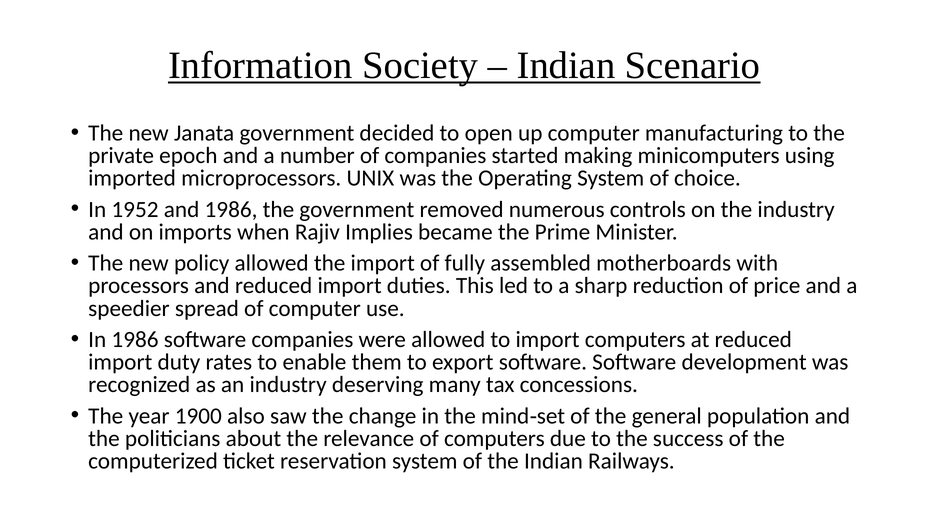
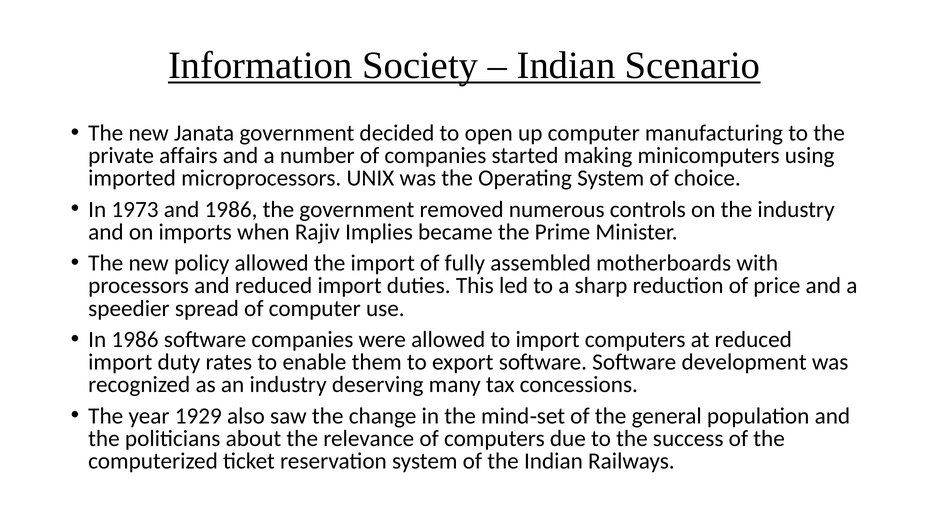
epoch: epoch -> affairs
1952: 1952 -> 1973
1900: 1900 -> 1929
